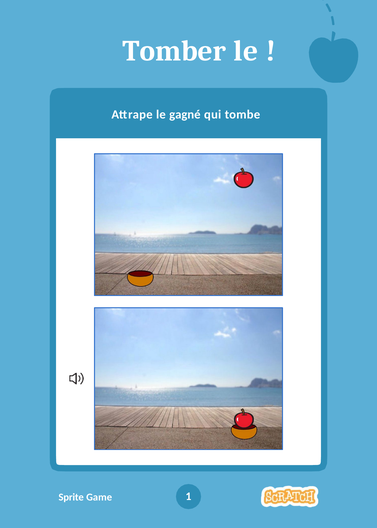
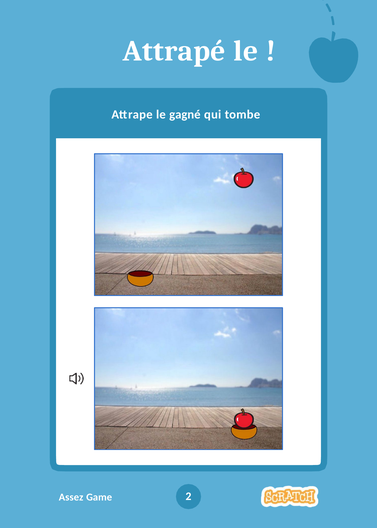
Tomber: Tomber -> Attrapé
Sprite: Sprite -> Assez
1: 1 -> 2
